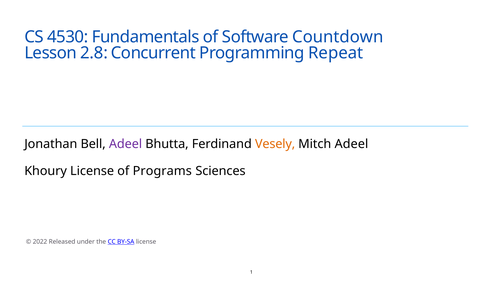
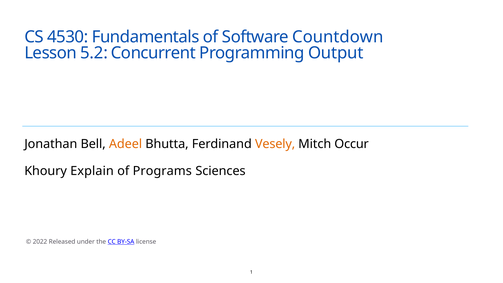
2.8: 2.8 -> 5.2
Repeat: Repeat -> Output
Adeel at (126, 144) colour: purple -> orange
Mitch Adeel: Adeel -> Occur
Khoury License: License -> Explain
